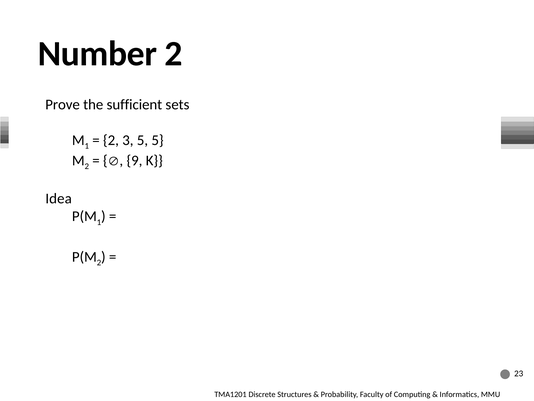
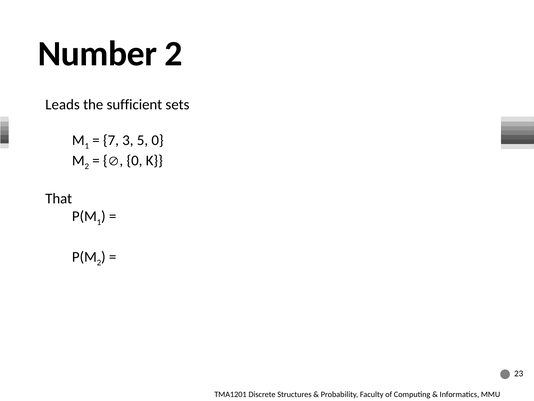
Prove: Prove -> Leads
2 at (111, 140): 2 -> 7
5 5: 5 -> 0
9 at (134, 160): 9 -> 0
Idea: Idea -> That
